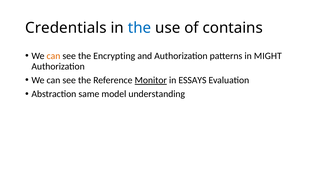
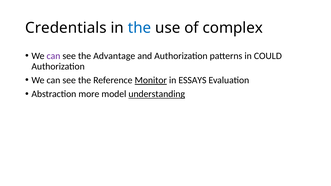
contains: contains -> complex
can at (53, 56) colour: orange -> purple
Encrypting: Encrypting -> Advantage
MIGHT: MIGHT -> COULD
same: same -> more
understanding underline: none -> present
